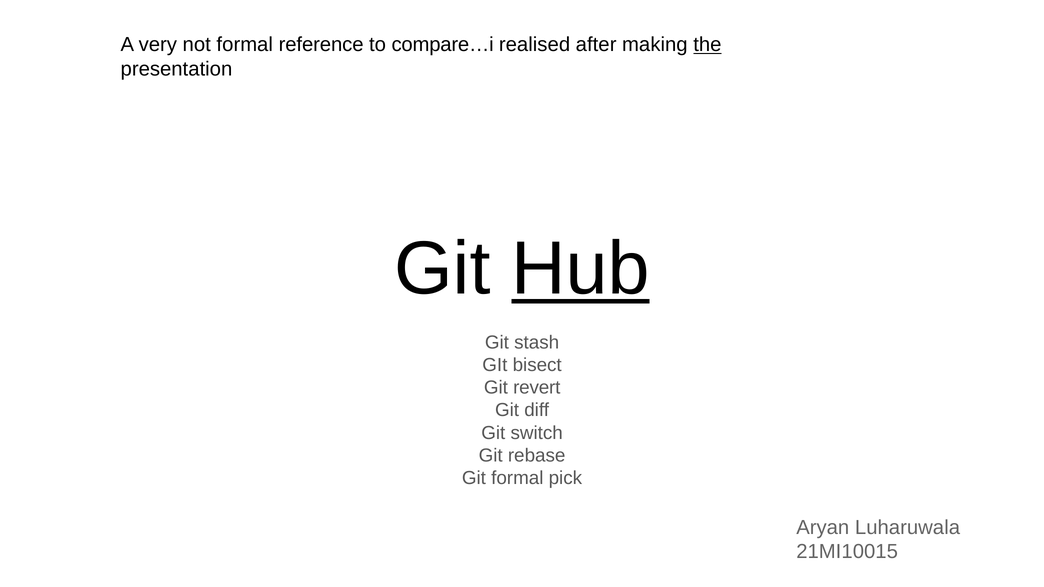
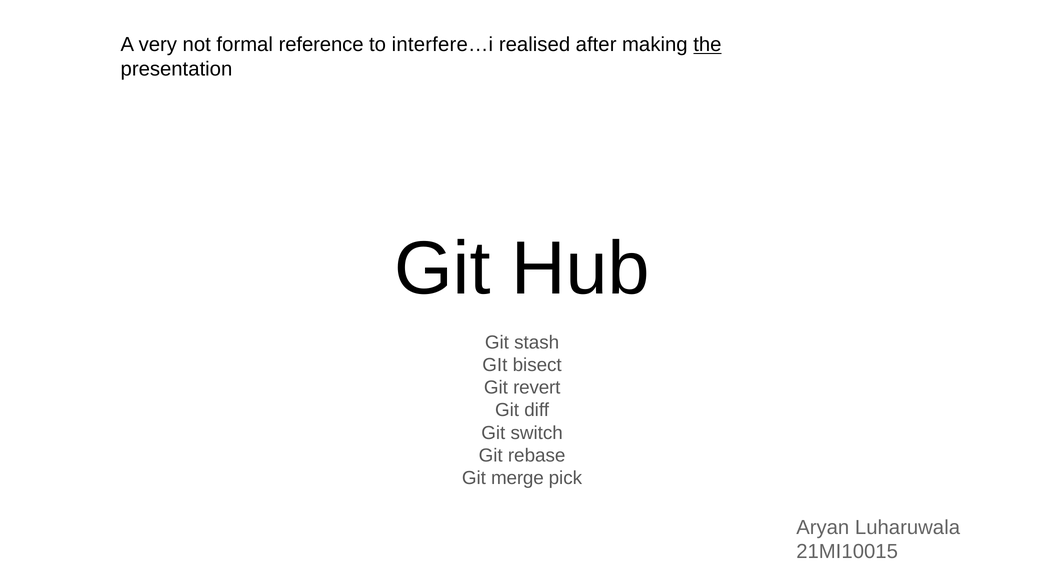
compare…i: compare…i -> interfere…i
Hub underline: present -> none
Git formal: formal -> merge
